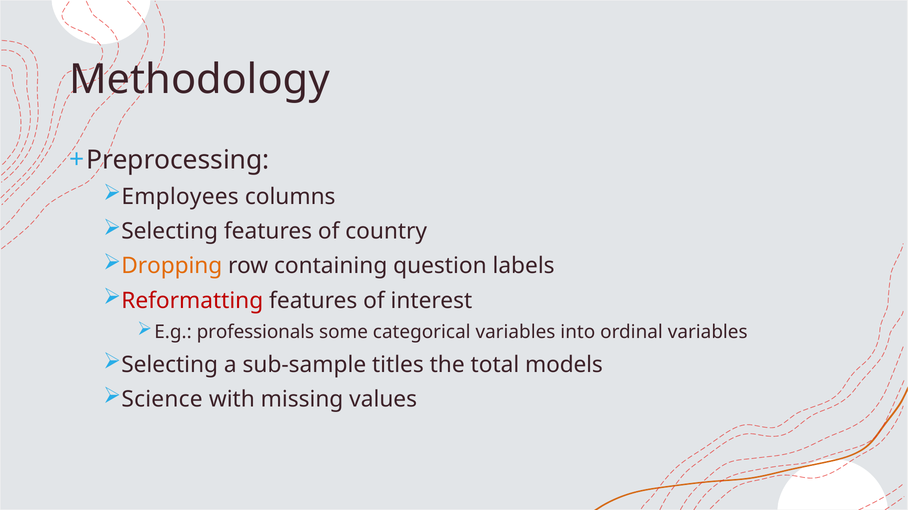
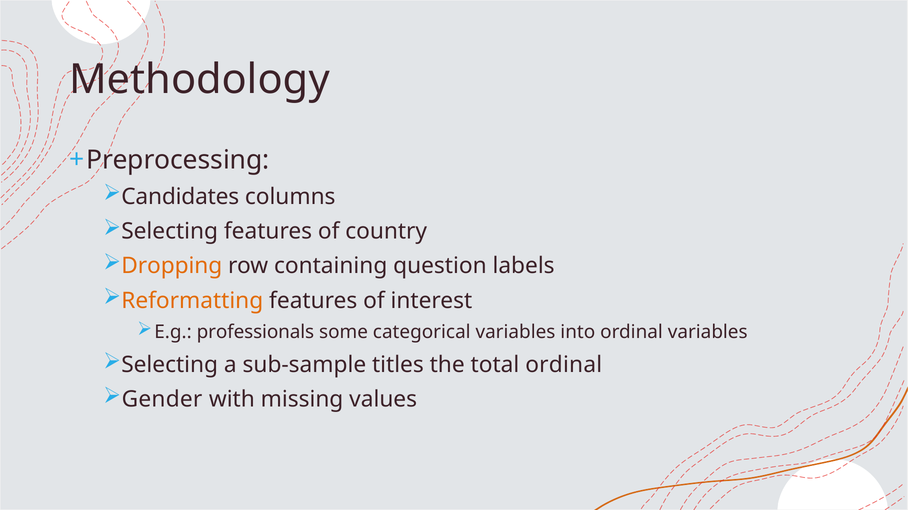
Employees: Employees -> Candidates
Reformatting colour: red -> orange
total models: models -> ordinal
Science: Science -> Gender
